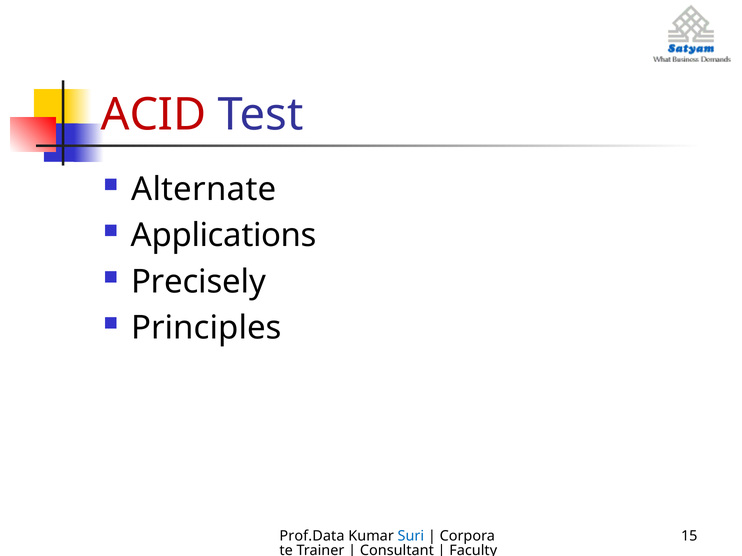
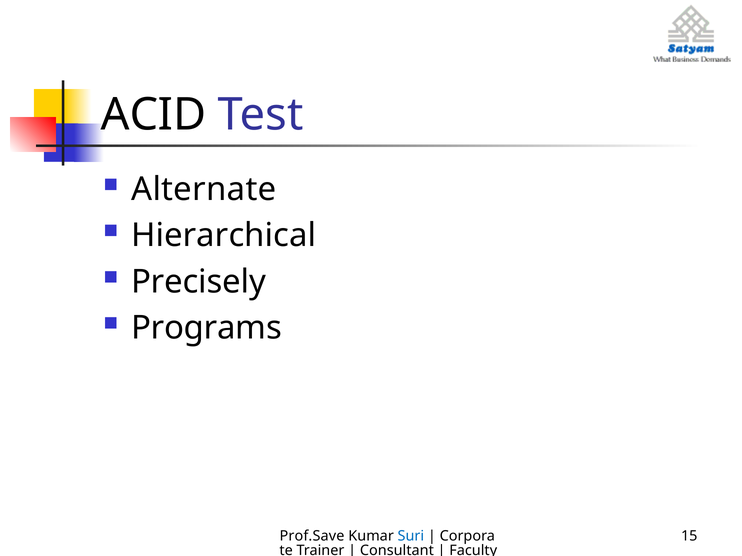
ACID colour: red -> black
Applications: Applications -> Hierarchical
Principles: Principles -> Programs
Prof.Data: Prof.Data -> Prof.Save
